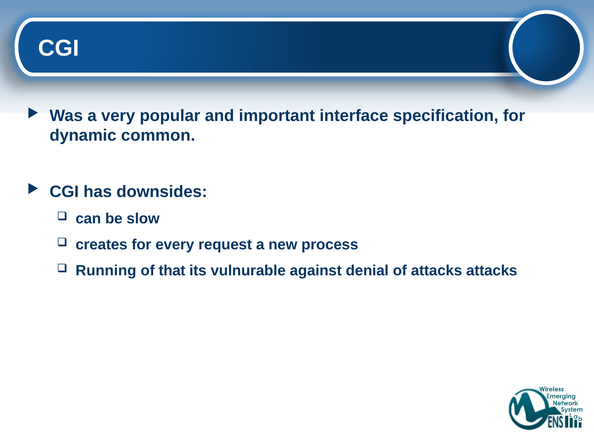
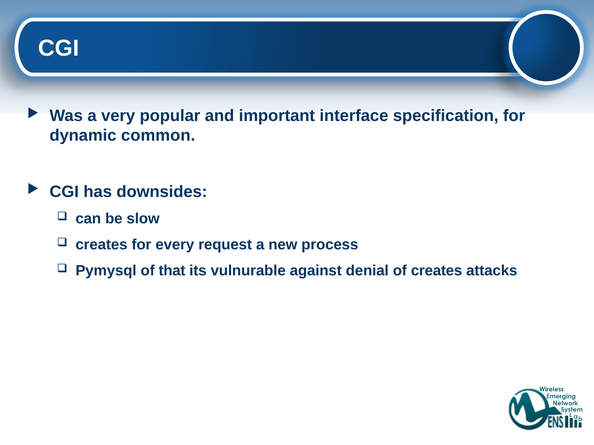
Running: Running -> Pymysql
of attacks: attacks -> creates
